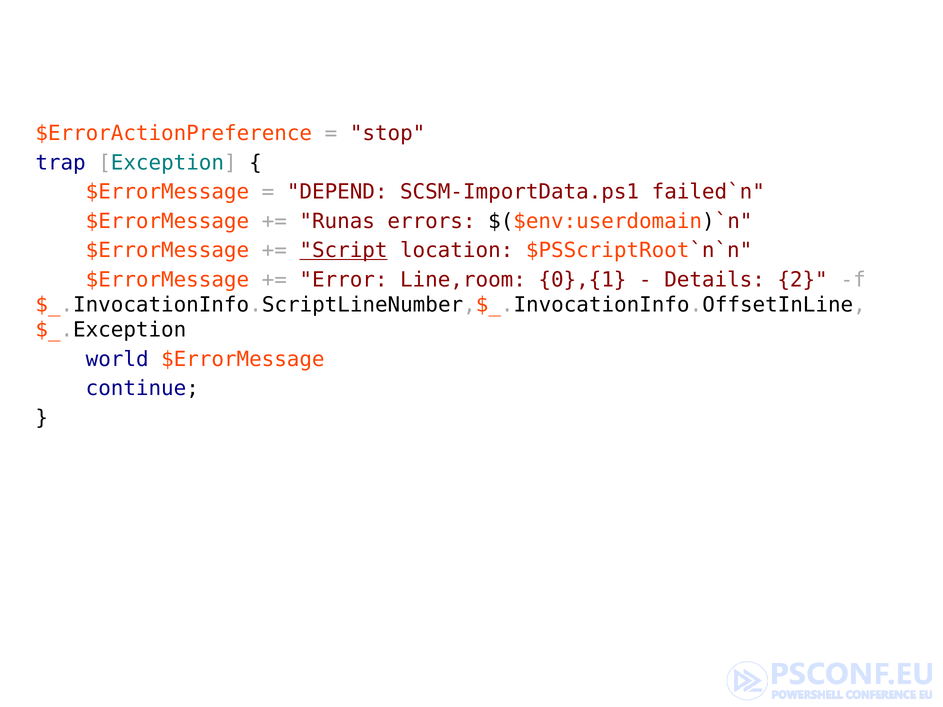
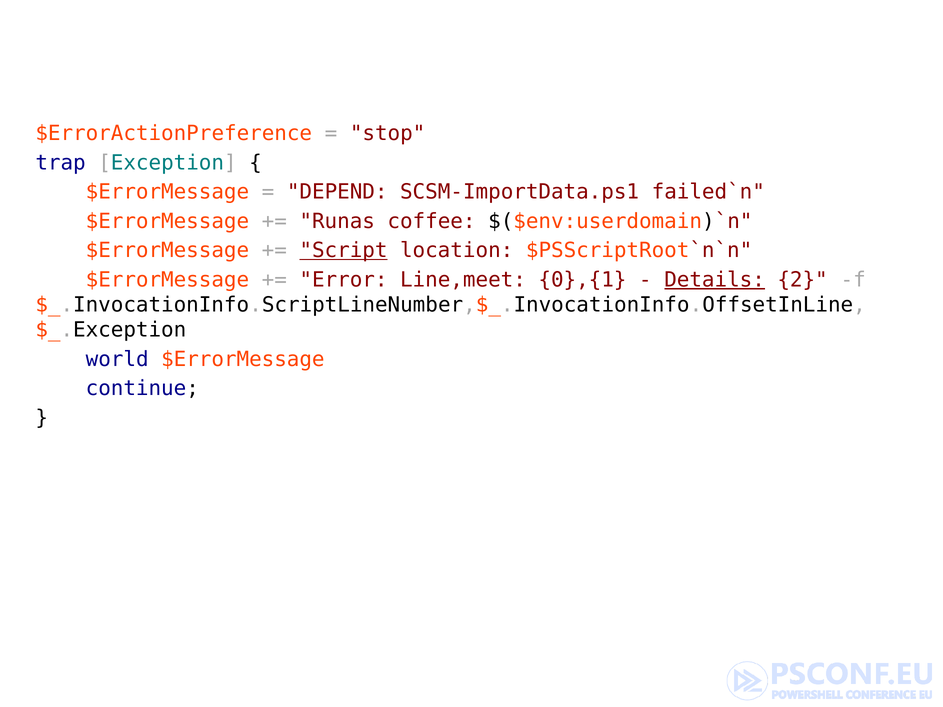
errors: errors -> coffee
Line,room: Line,room -> Line,meet
Details underline: none -> present
